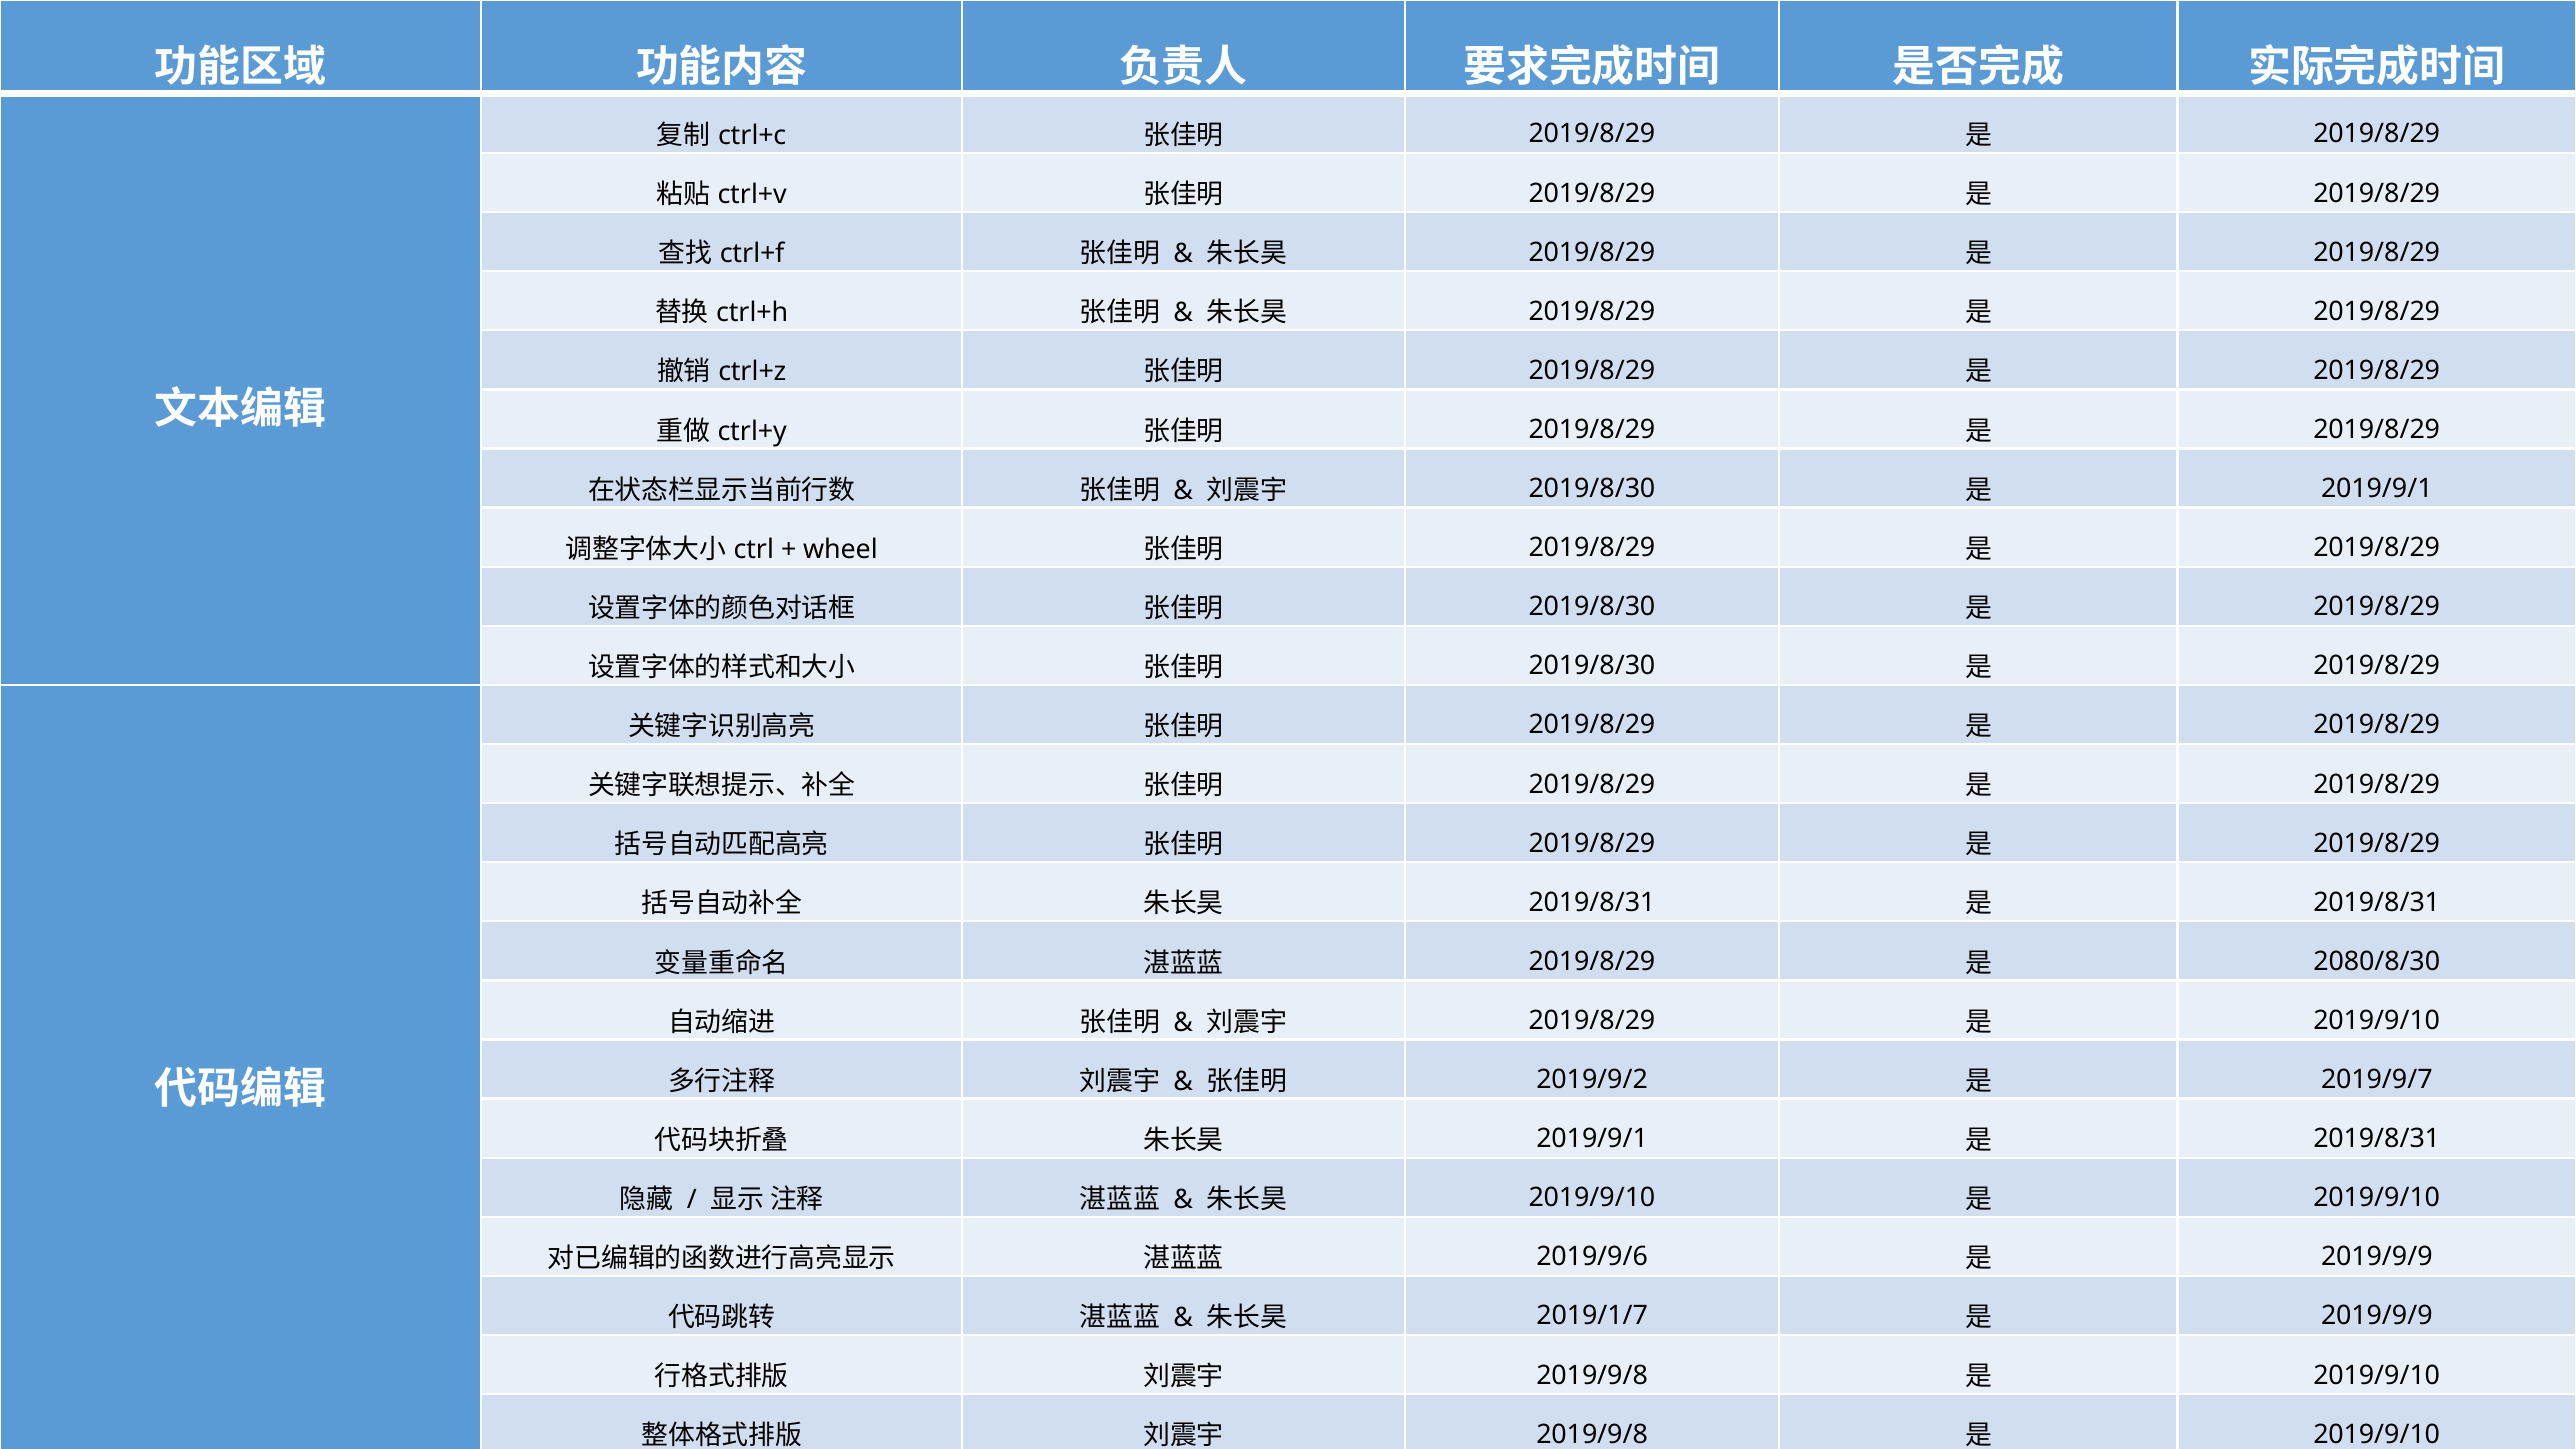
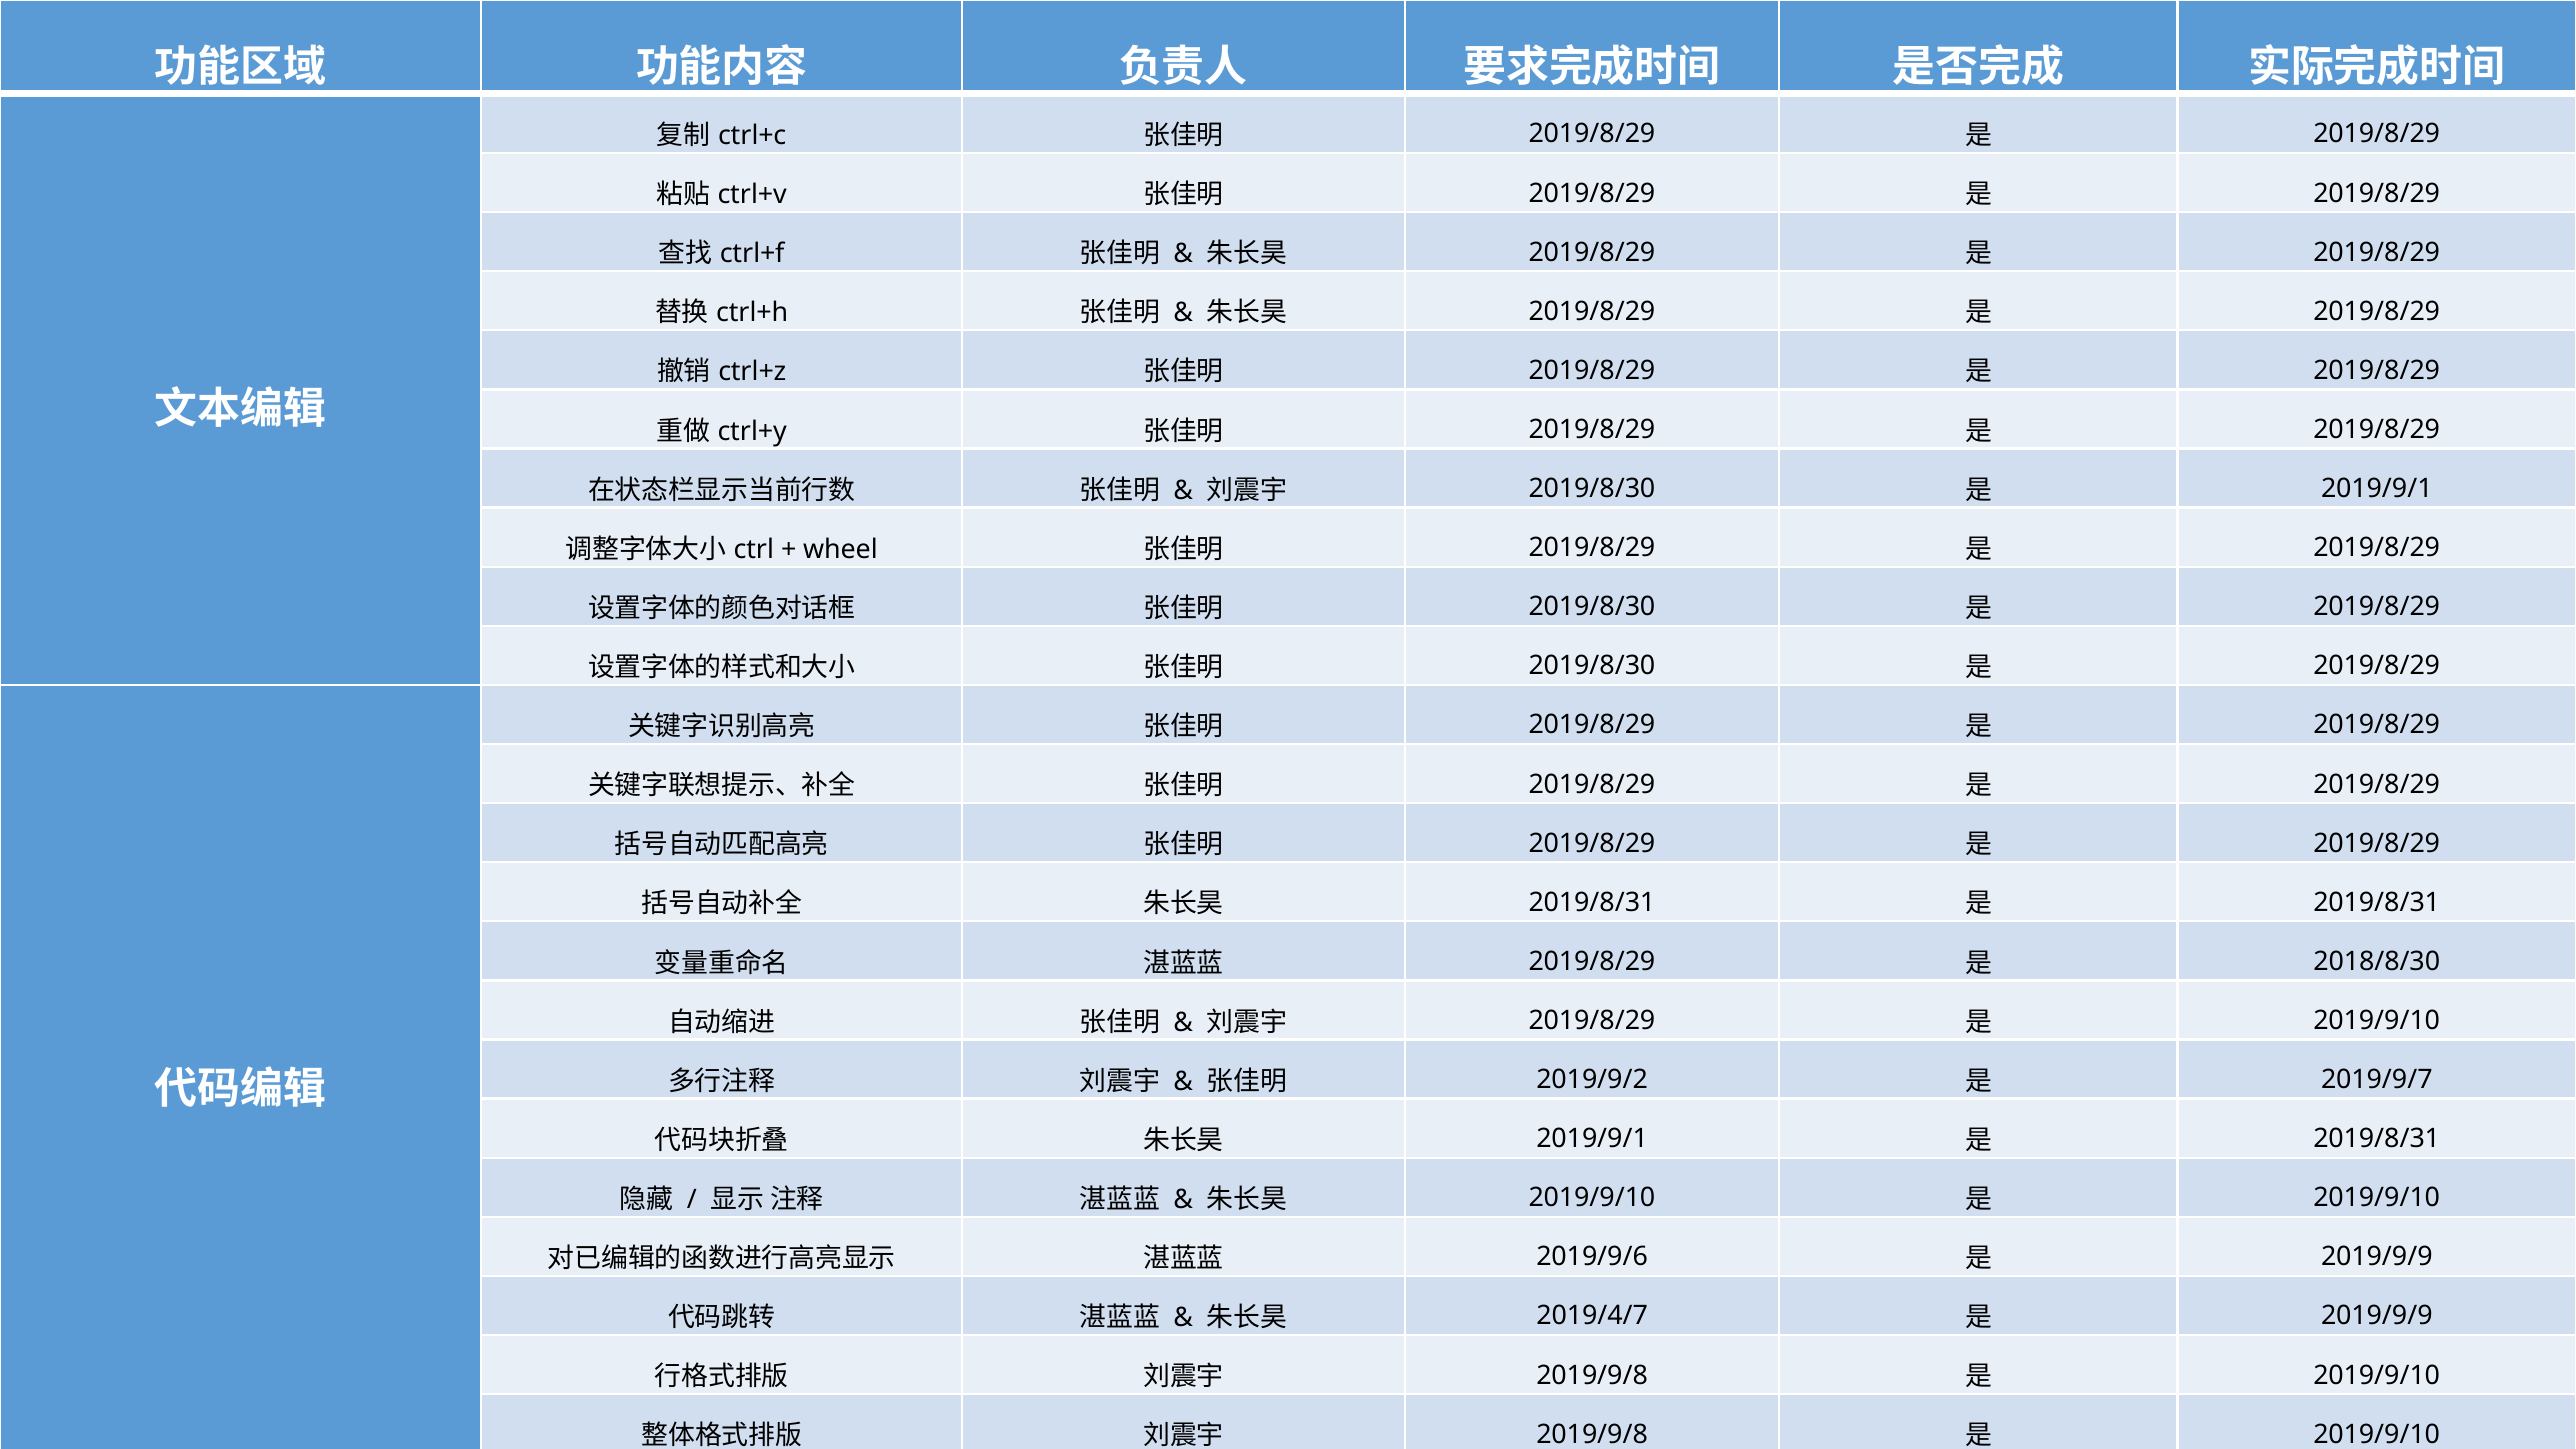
2080/8/30: 2080/8/30 -> 2018/8/30
2019/1/7: 2019/1/7 -> 2019/4/7
